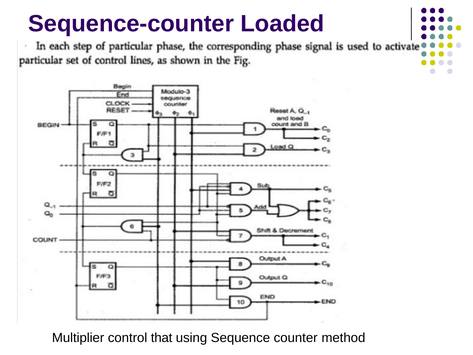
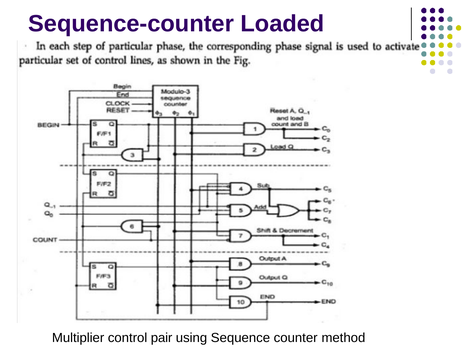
that: that -> pair
